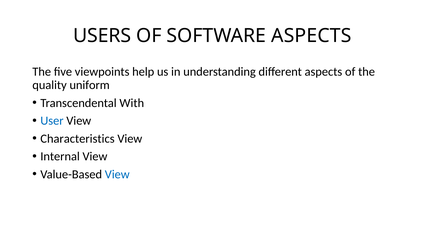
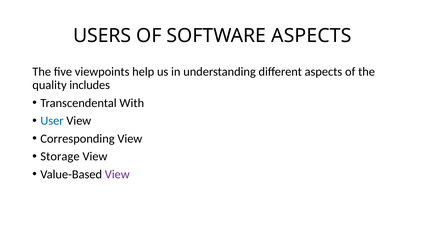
uniform: uniform -> includes
Characteristics: Characteristics -> Corresponding
Internal: Internal -> Storage
View at (117, 174) colour: blue -> purple
